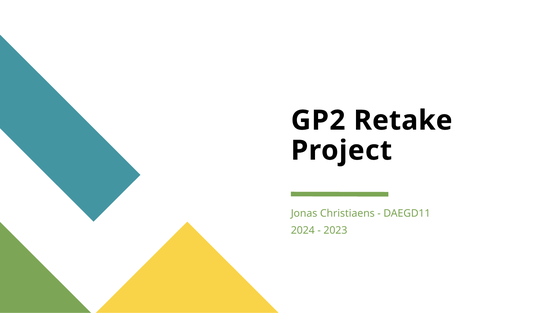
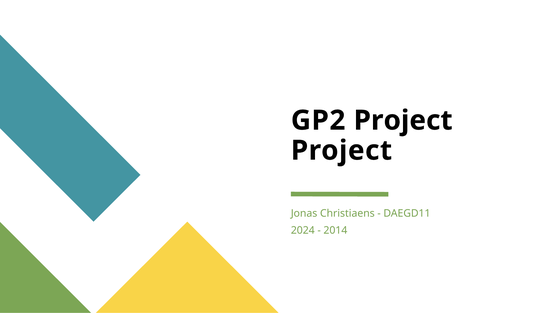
GP2 Retake: Retake -> Project
2023: 2023 -> 2014
